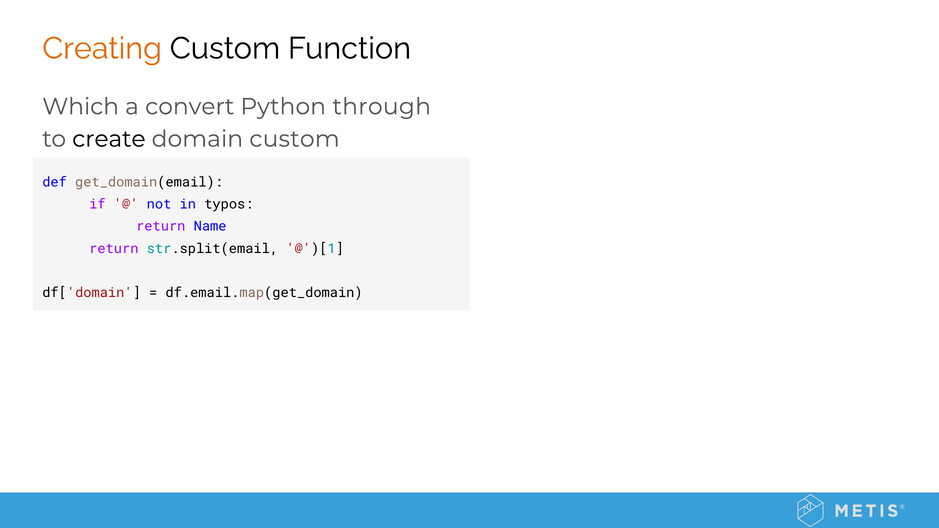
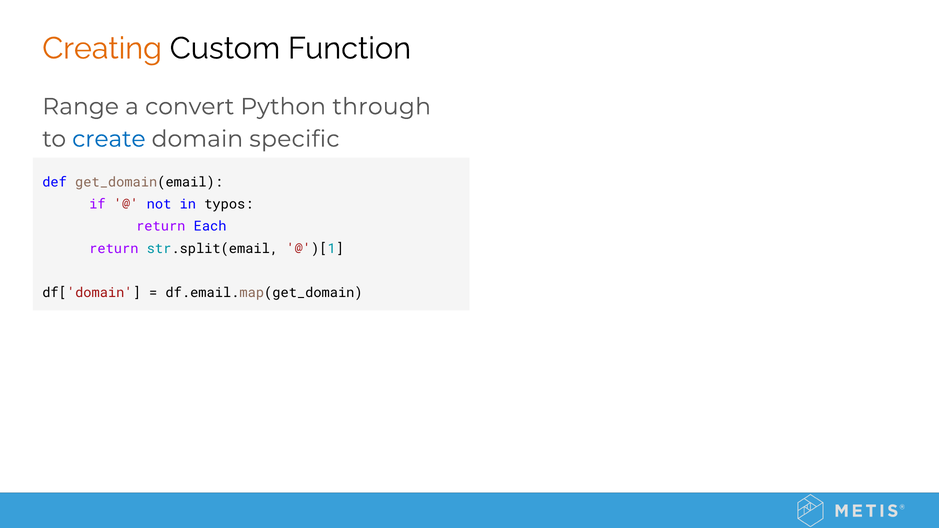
Which: Which -> Range
create colour: black -> blue
domain custom: custom -> specific
Name: Name -> Each
